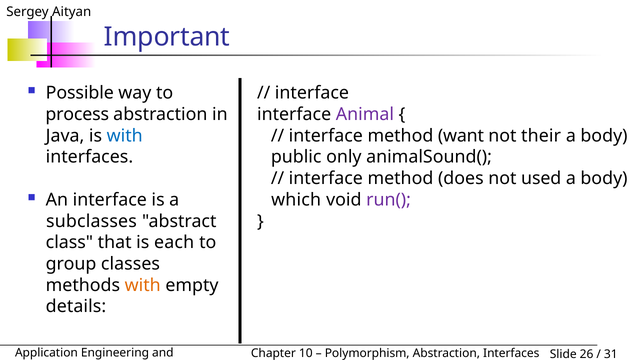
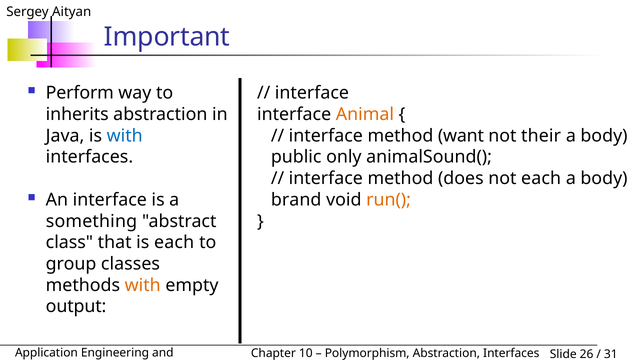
Possible: Possible -> Perform
process: process -> inherits
Animal colour: purple -> orange
not used: used -> each
which: which -> brand
run( colour: purple -> orange
subclasses: subclasses -> something
details: details -> output
